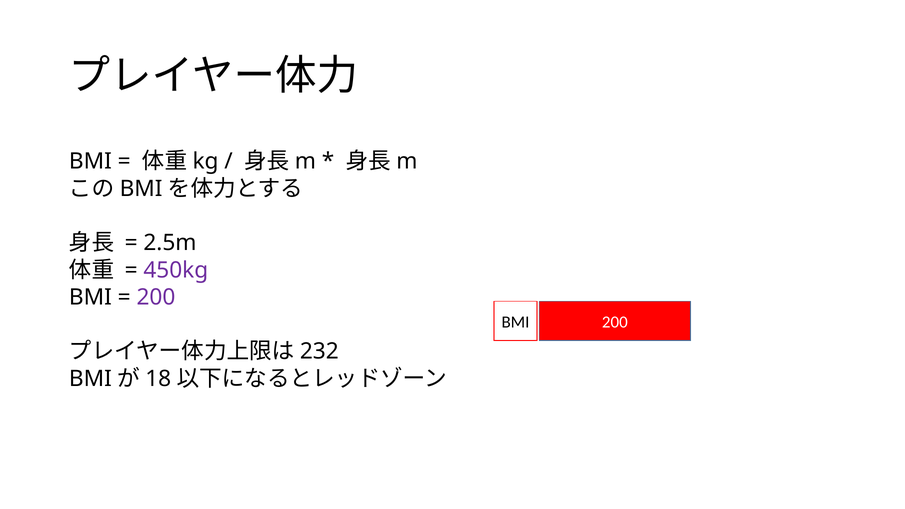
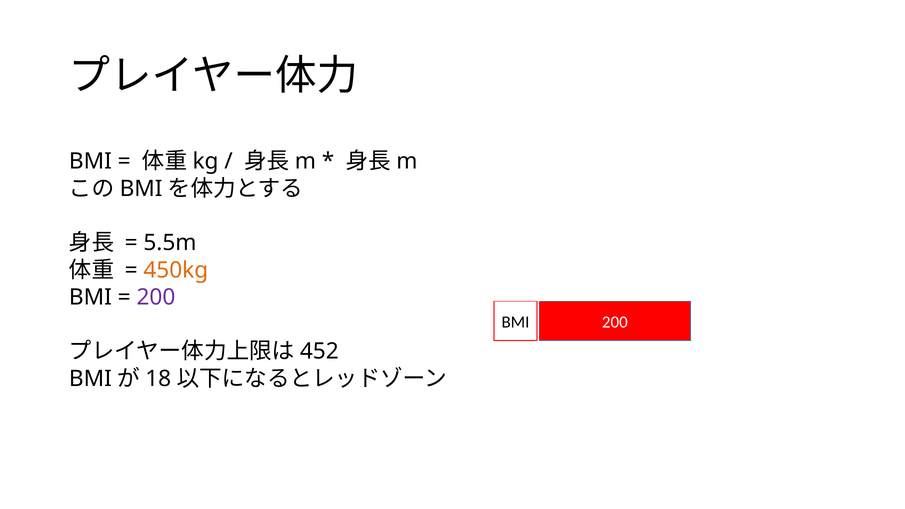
2.5m: 2.5m -> 5.5m
450kg colour: purple -> orange
232: 232 -> 452
